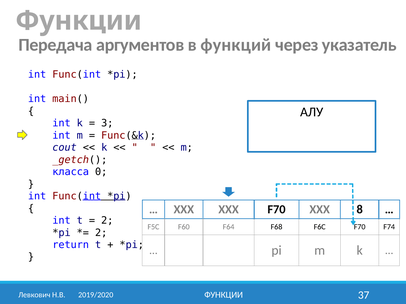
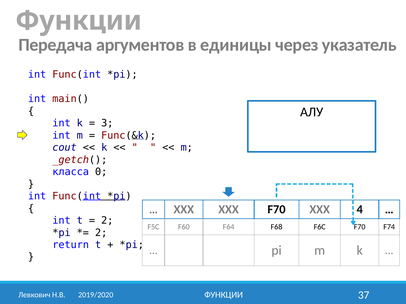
функций: функций -> единицы
8: 8 -> 4
